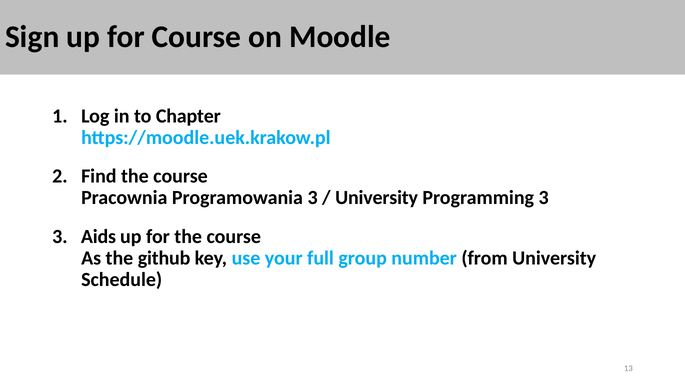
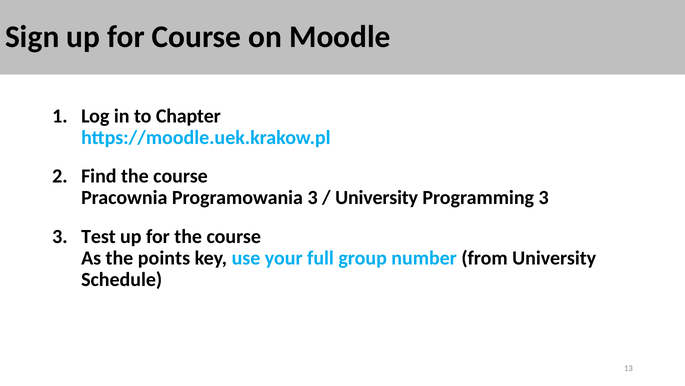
Aids: Aids -> Test
github: github -> points
